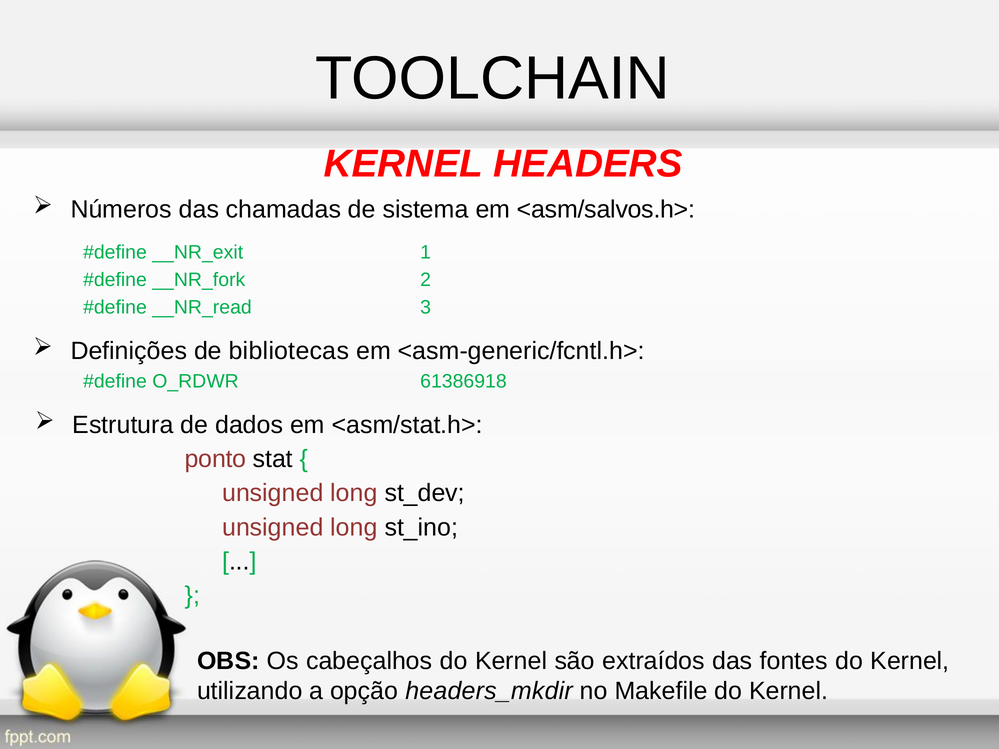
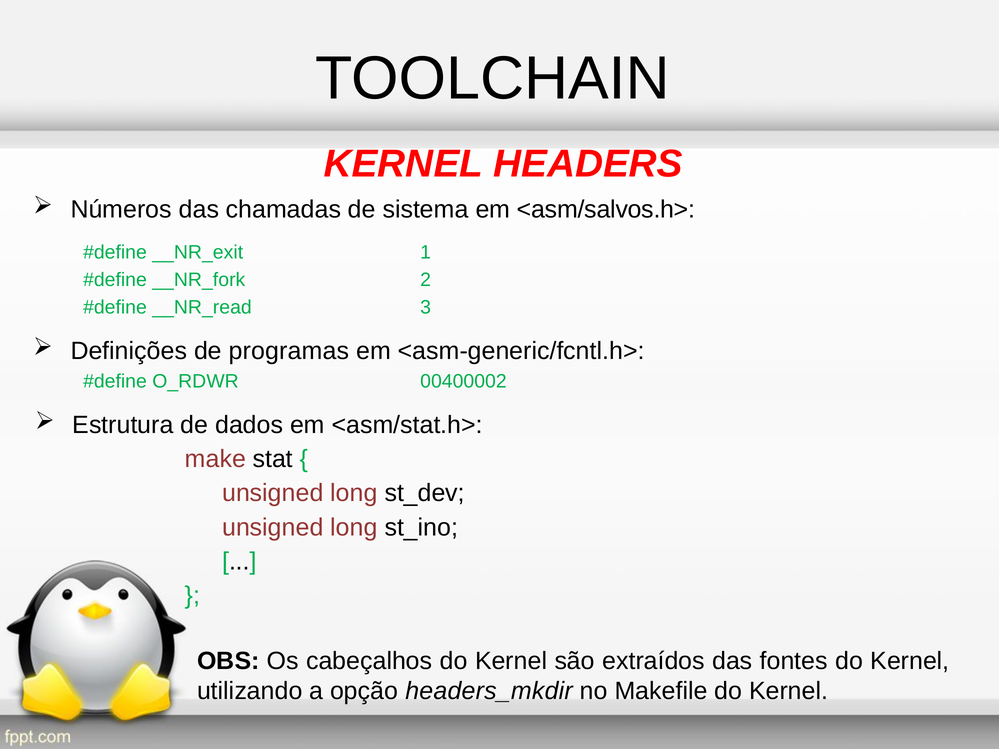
bibliotecas: bibliotecas -> programas
61386918: 61386918 -> 00400002
ponto: ponto -> make
